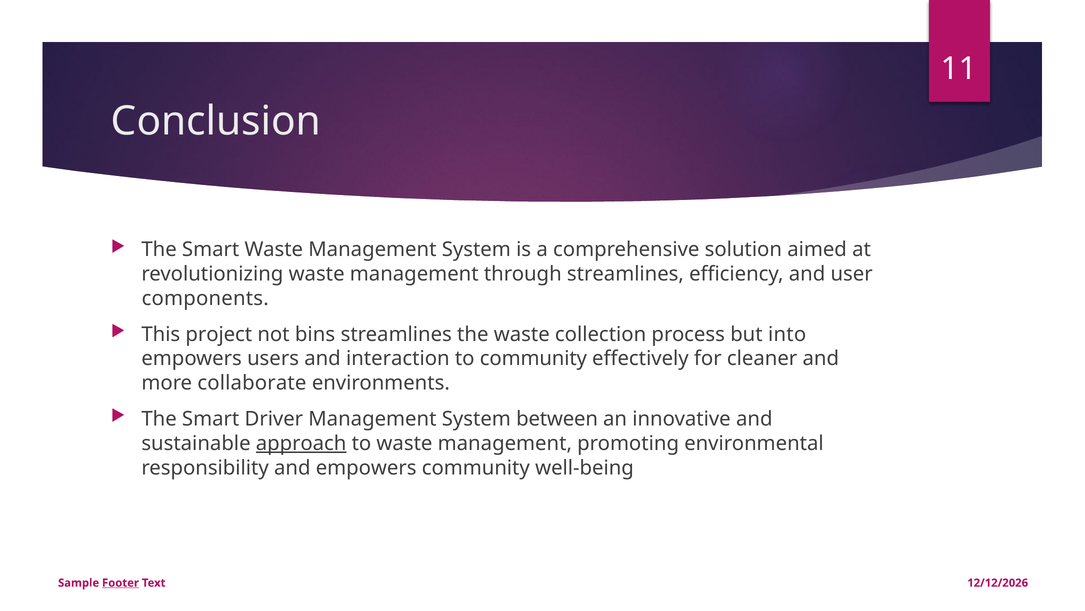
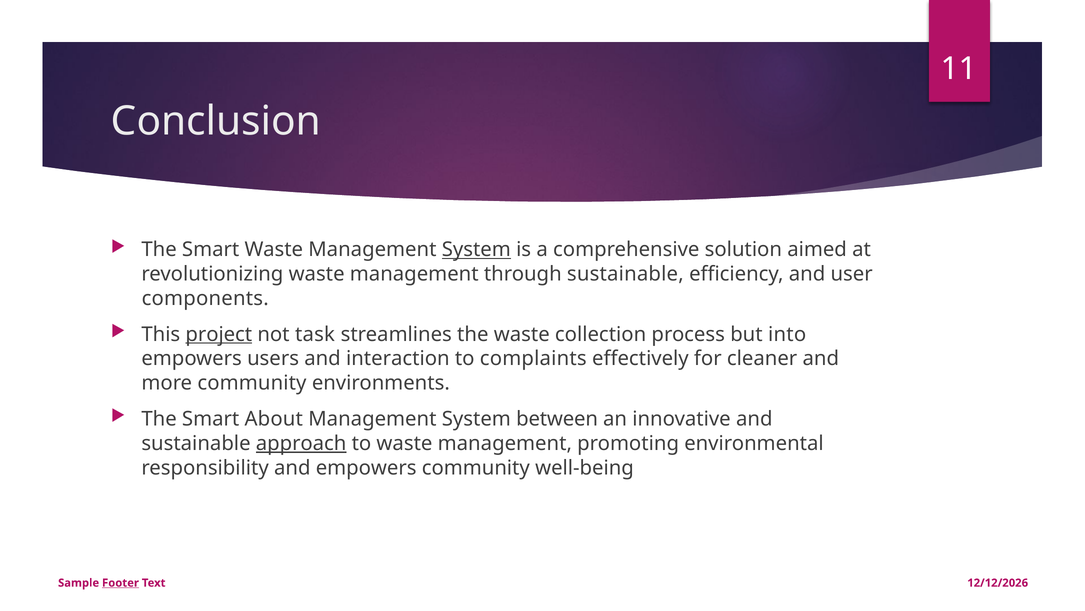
System at (476, 249) underline: none -> present
through streamlines: streamlines -> sustainable
project underline: none -> present
bins: bins -> task
to community: community -> complaints
more collaborate: collaborate -> community
Driver: Driver -> About
